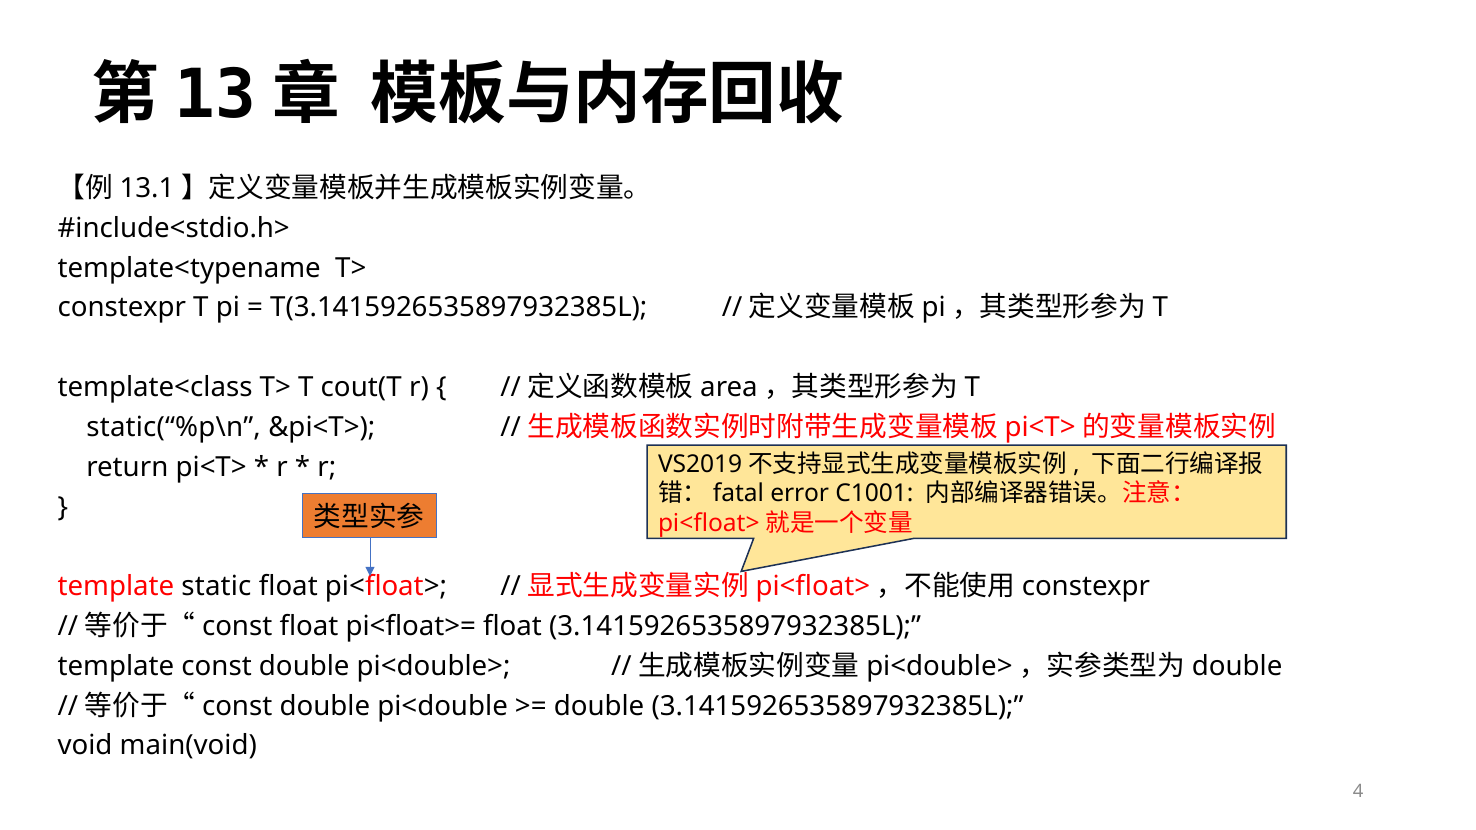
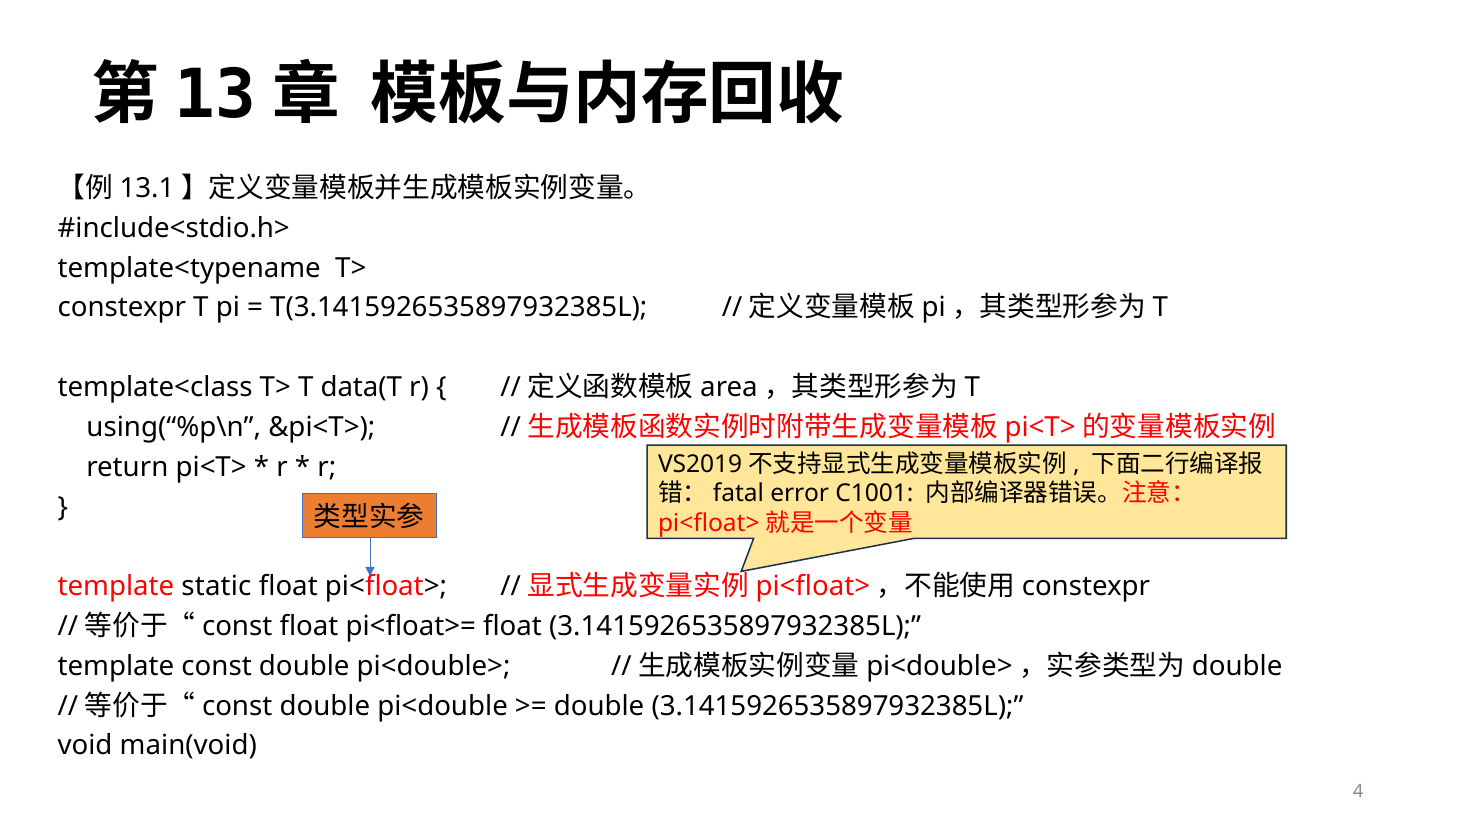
cout(T: cout(T -> data(T
static(“%p\n: static(“%p\n -> using(“%p\n
